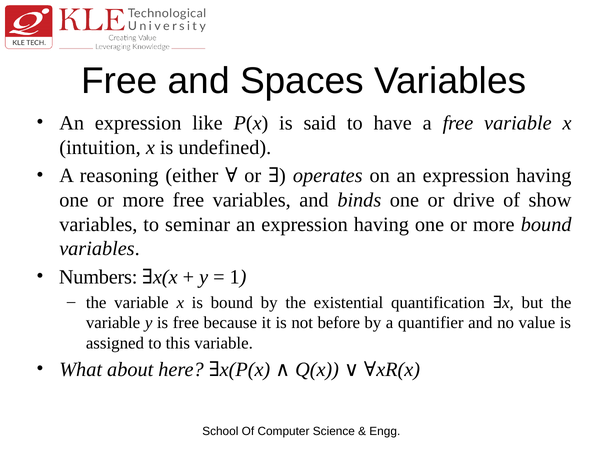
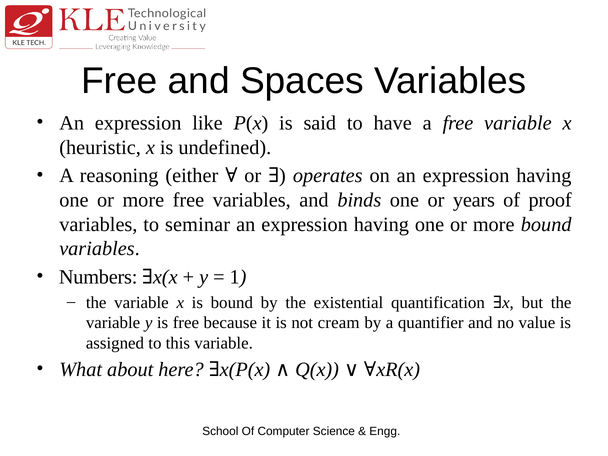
intuition: intuition -> heuristic
drive: drive -> years
show: show -> proof
before: before -> cream
